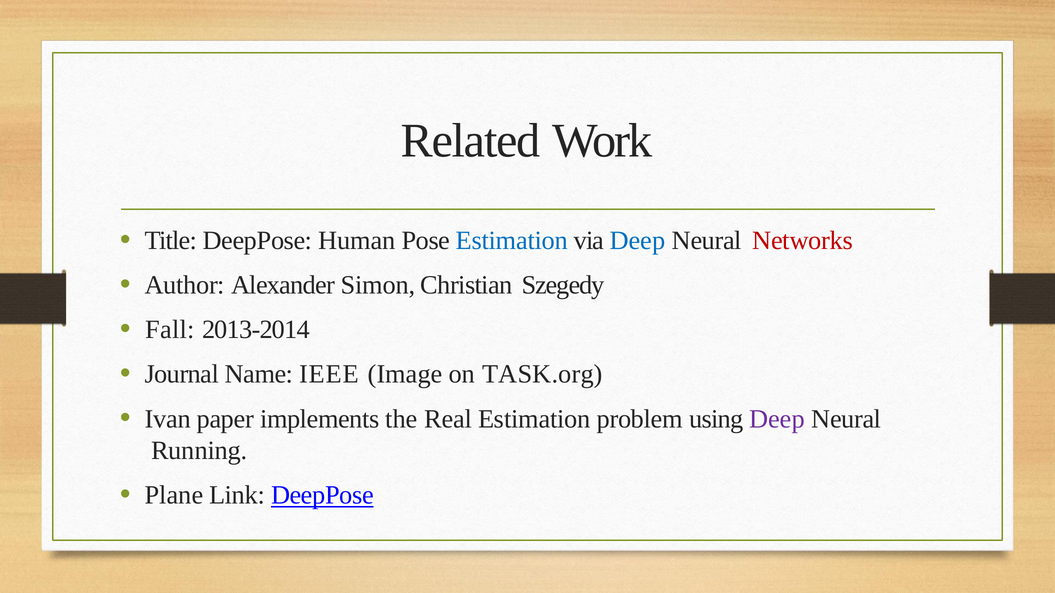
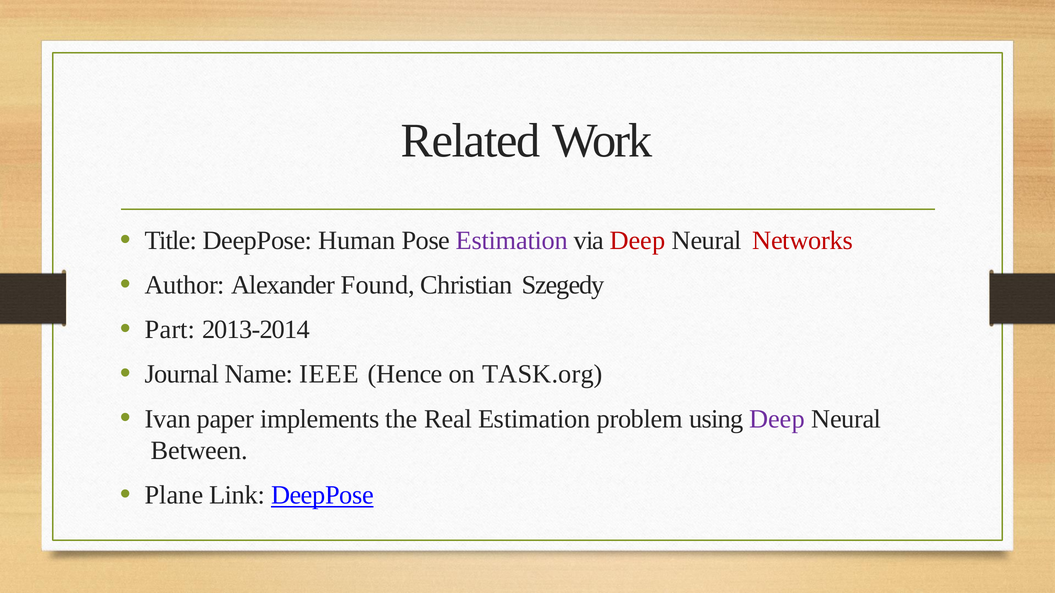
Estimation at (512, 241) colour: blue -> purple
Deep at (637, 241) colour: blue -> red
Simon: Simon -> Found
Fall: Fall -> Part
Image: Image -> Hence
Running: Running -> Between
